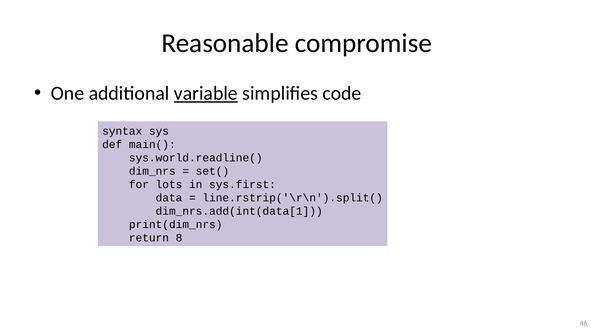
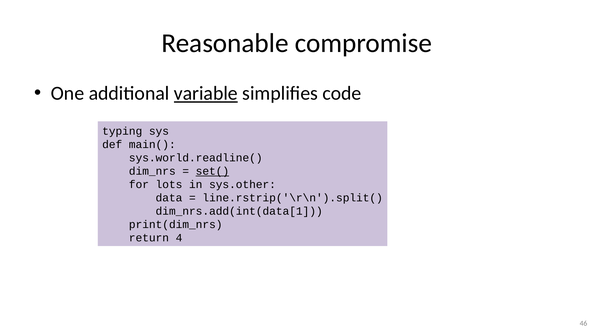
syntax: syntax -> typing
set( underline: none -> present
sys.first: sys.first -> sys.other
8: 8 -> 4
